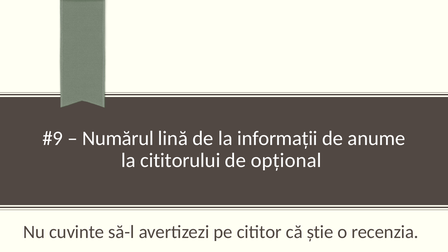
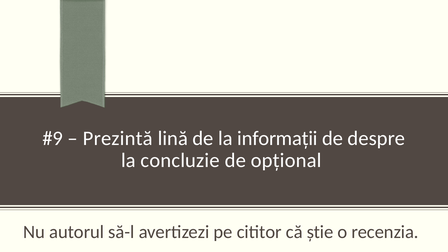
Numărul: Numărul -> Prezintă
anume: anume -> despre
cititorului: cititorului -> concluzie
cuvinte: cuvinte -> autorul
